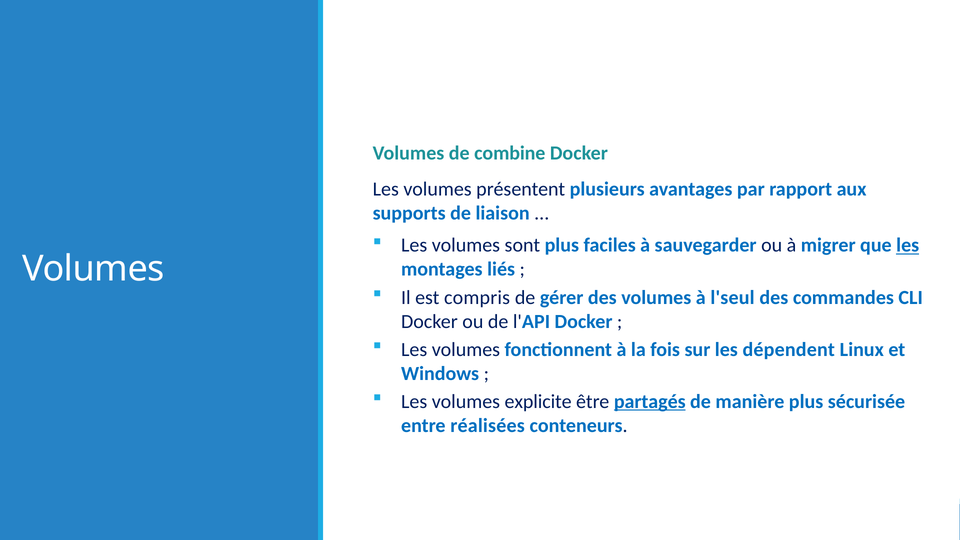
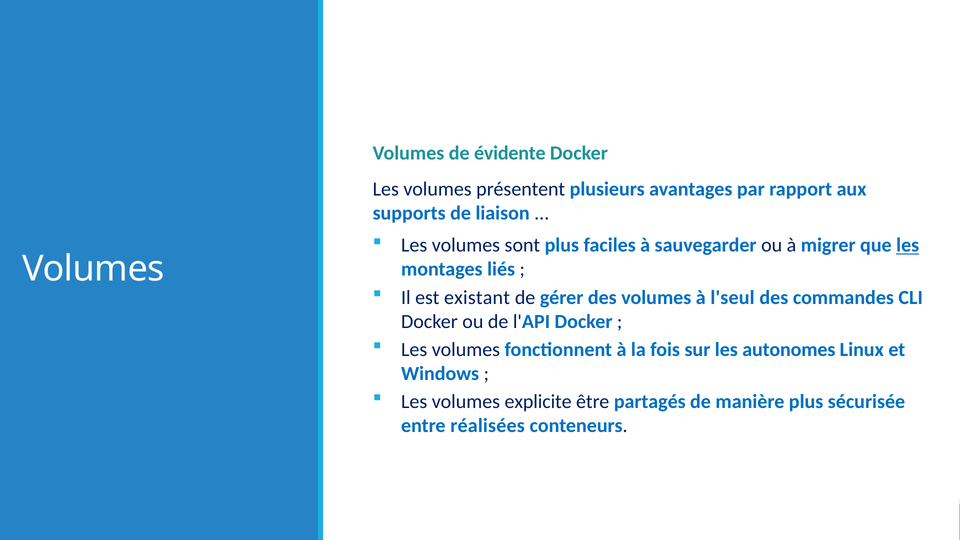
combine: combine -> évidente
compris: compris -> existant
dépendent: dépendent -> autonomes
partagés underline: present -> none
